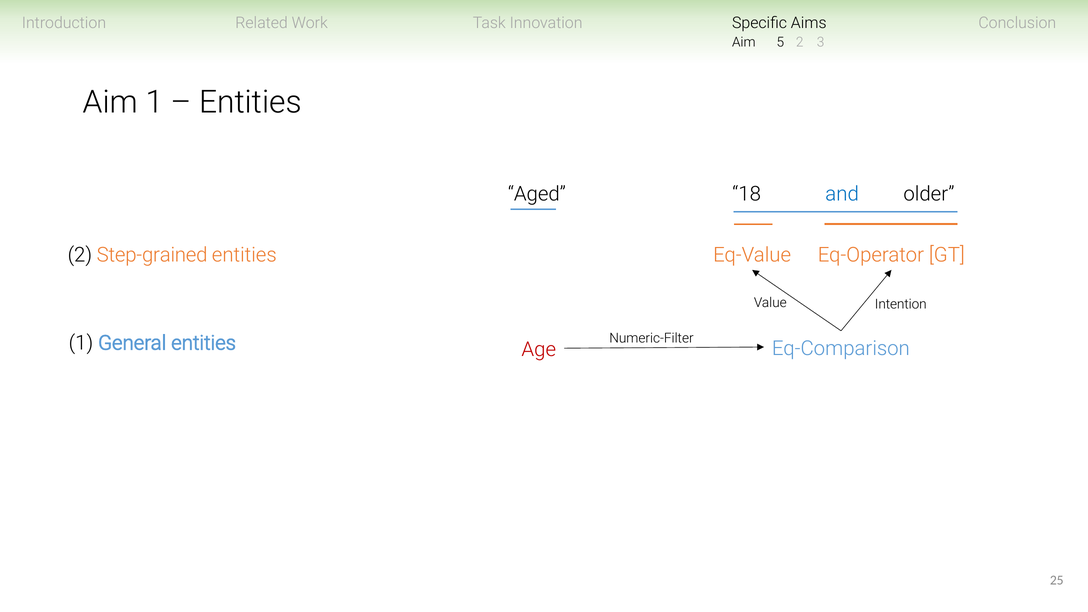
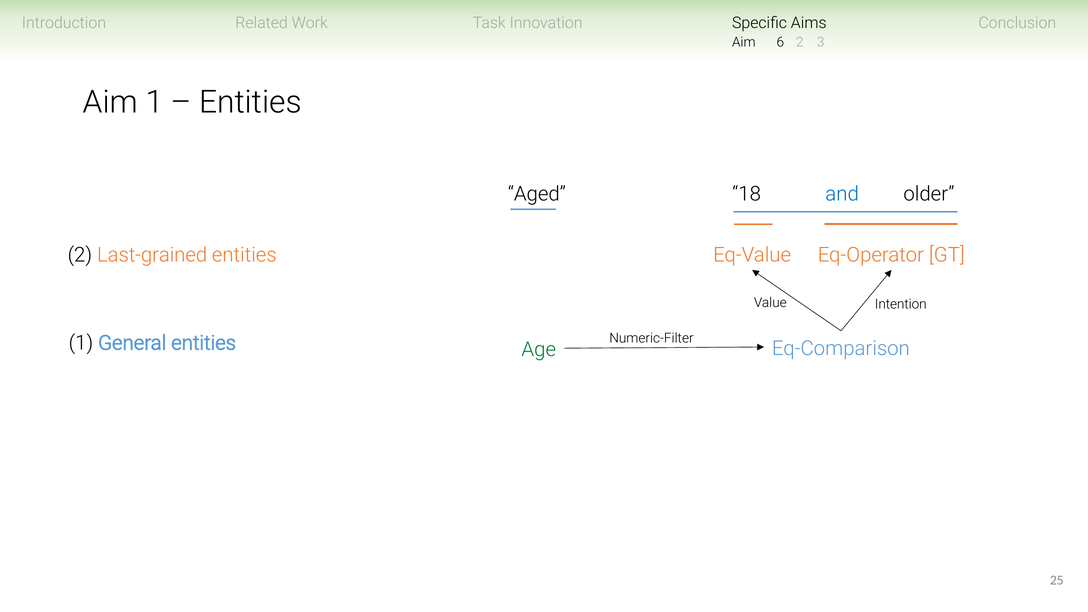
5: 5 -> 6
Step-grained: Step-grained -> Last-grained
Age colour: red -> green
